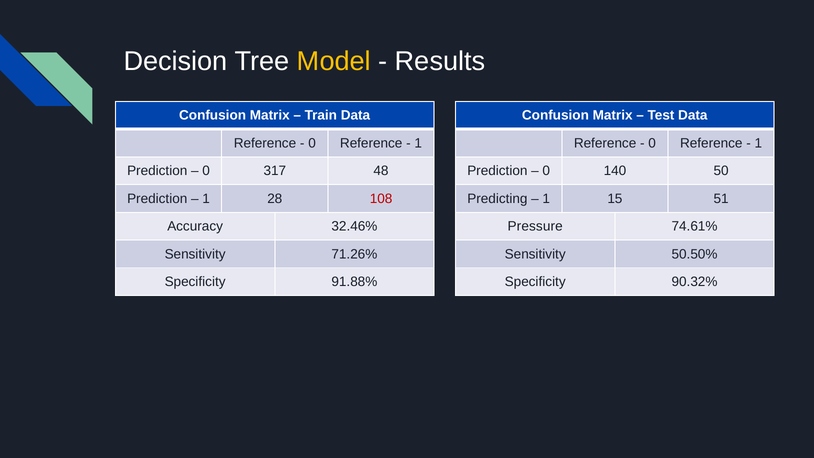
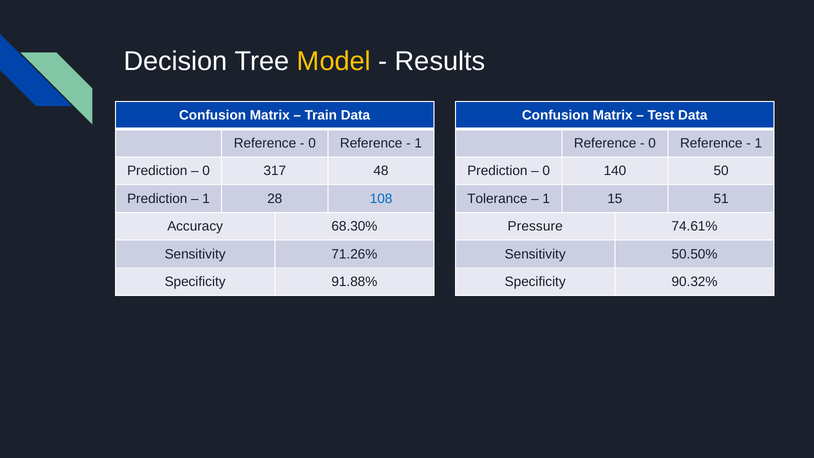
108 colour: red -> blue
Predicting: Predicting -> Tolerance
32.46%: 32.46% -> 68.30%
